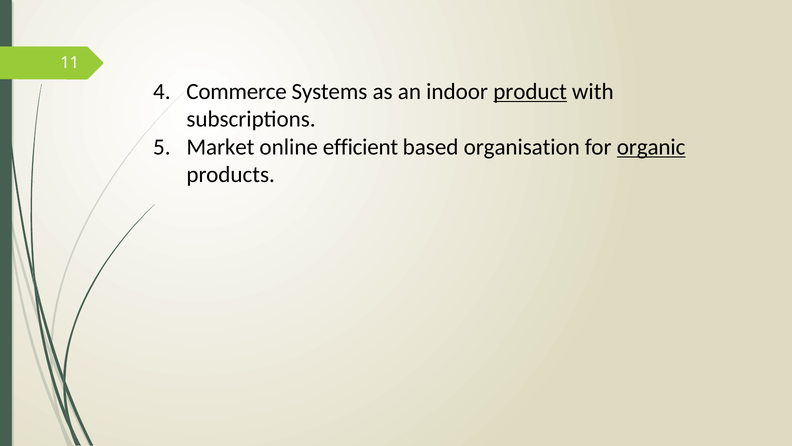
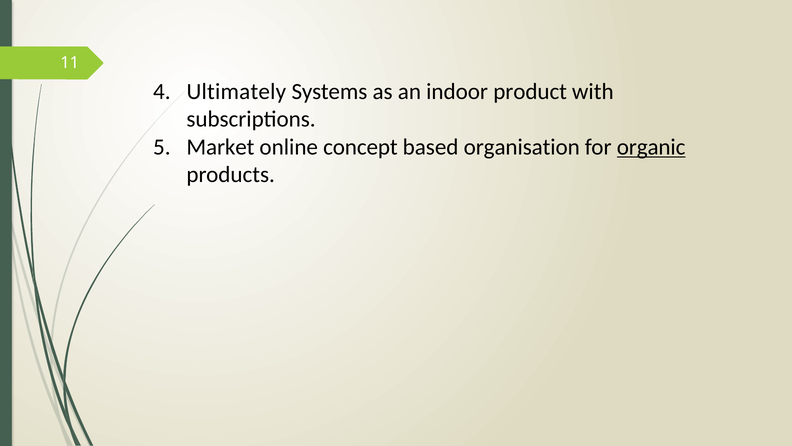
Commerce: Commerce -> Ultimately
product underline: present -> none
efficient: efficient -> concept
